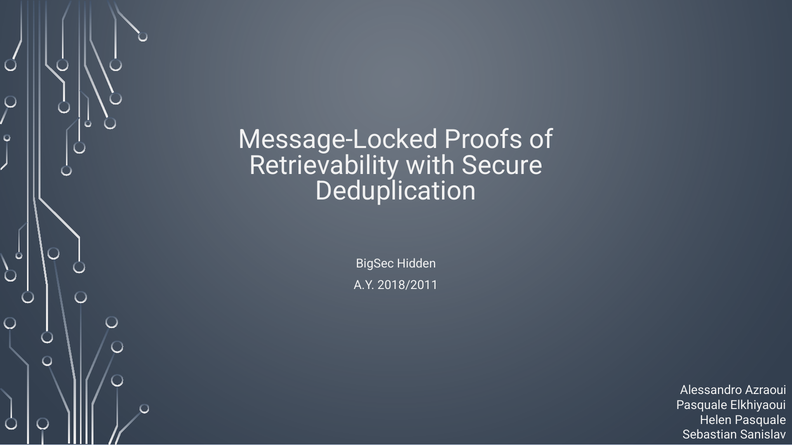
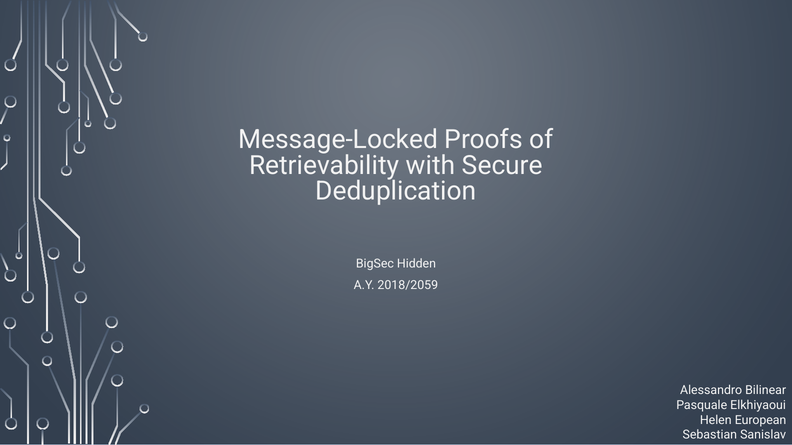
2018/2011: 2018/2011 -> 2018/2059
Azraoui: Azraoui -> Bilinear
Helen Pasquale: Pasquale -> European
